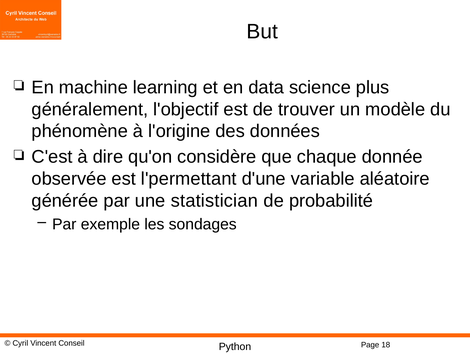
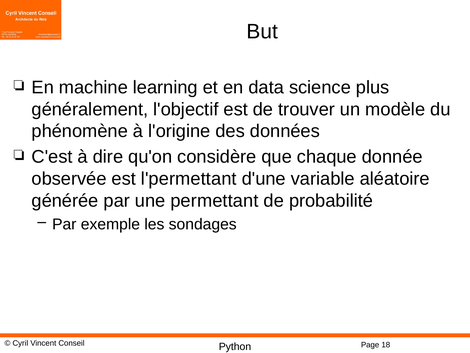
statistician: statistician -> permettant
